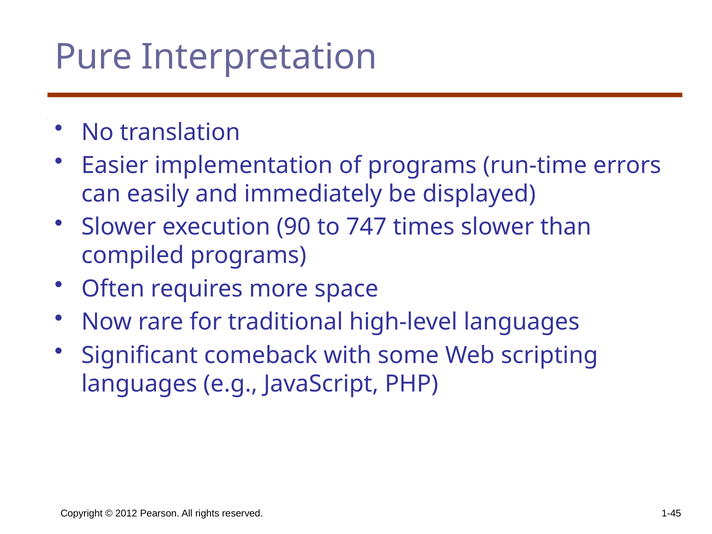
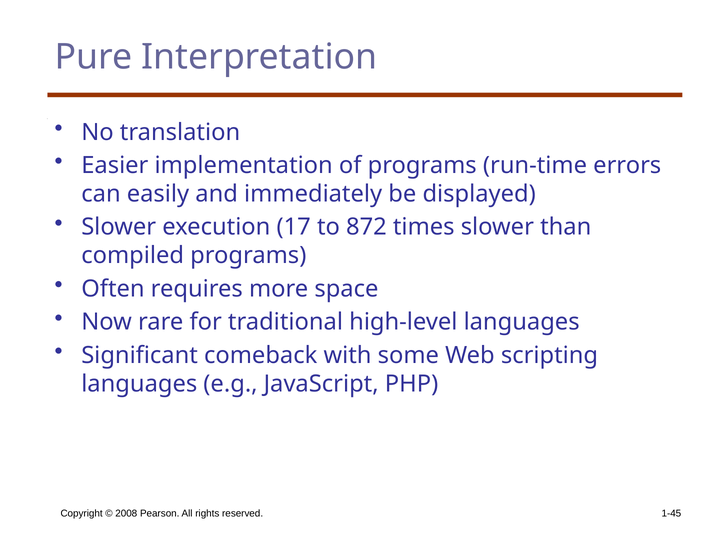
90: 90 -> 17
747: 747 -> 872
2012: 2012 -> 2008
